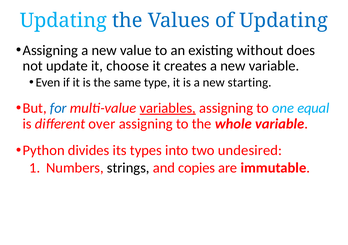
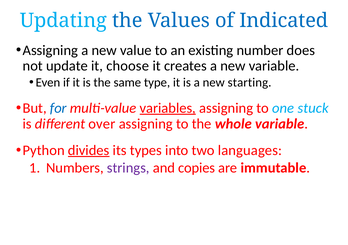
of Updating: Updating -> Indicated
without: without -> number
equal: equal -> stuck
divides underline: none -> present
undesired: undesired -> languages
strings colour: black -> purple
